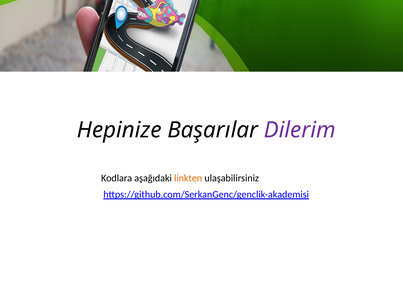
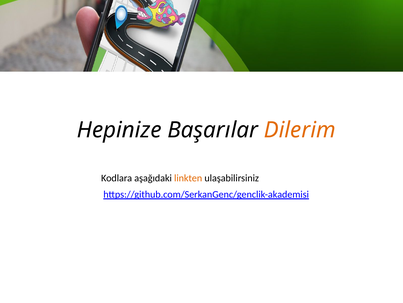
Dilerim colour: purple -> orange
